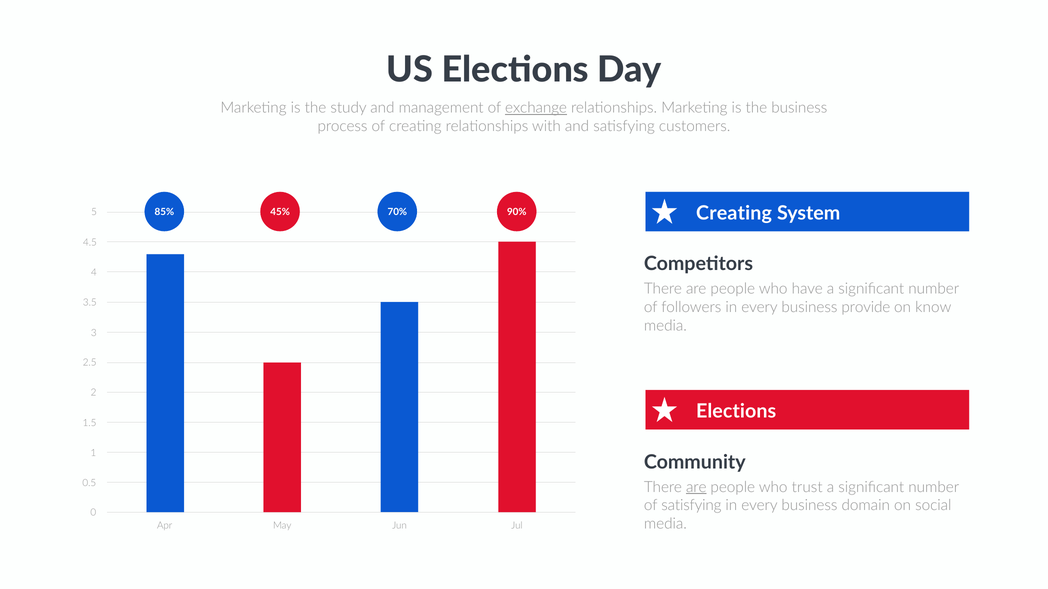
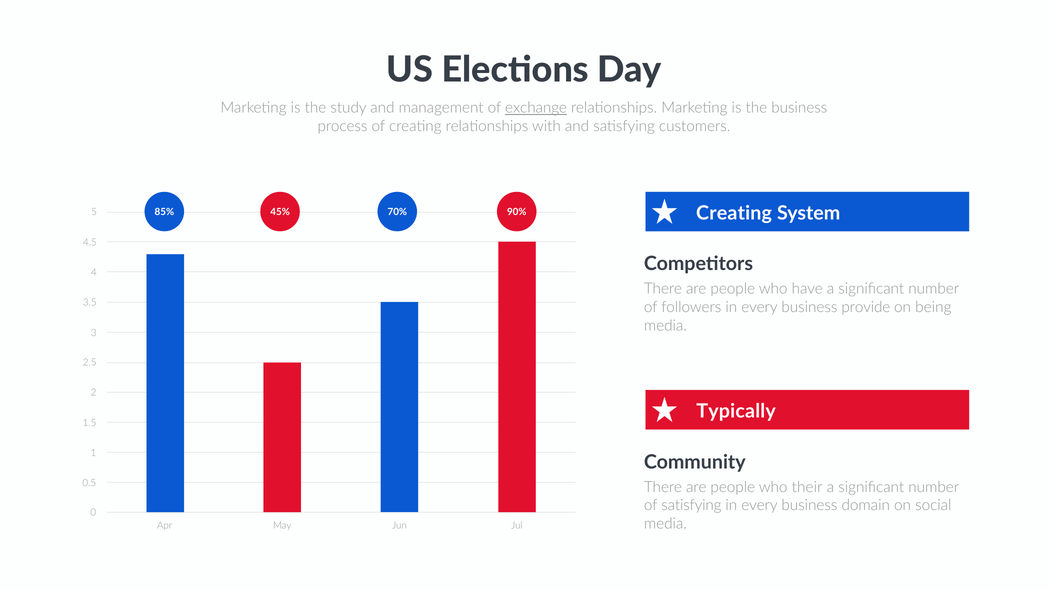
know: know -> being
Elections at (736, 412): Elections -> Typically
are at (696, 488) underline: present -> none
trust: trust -> their
